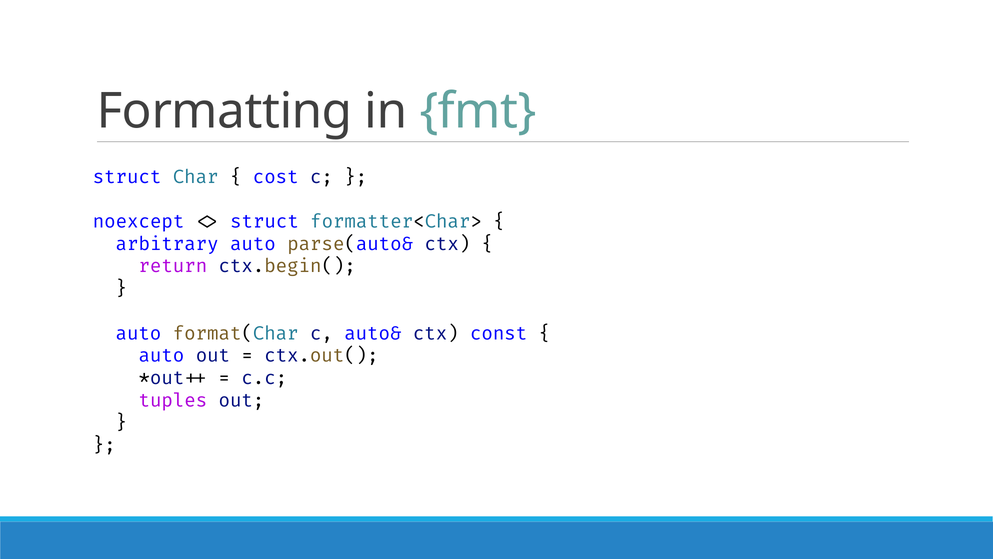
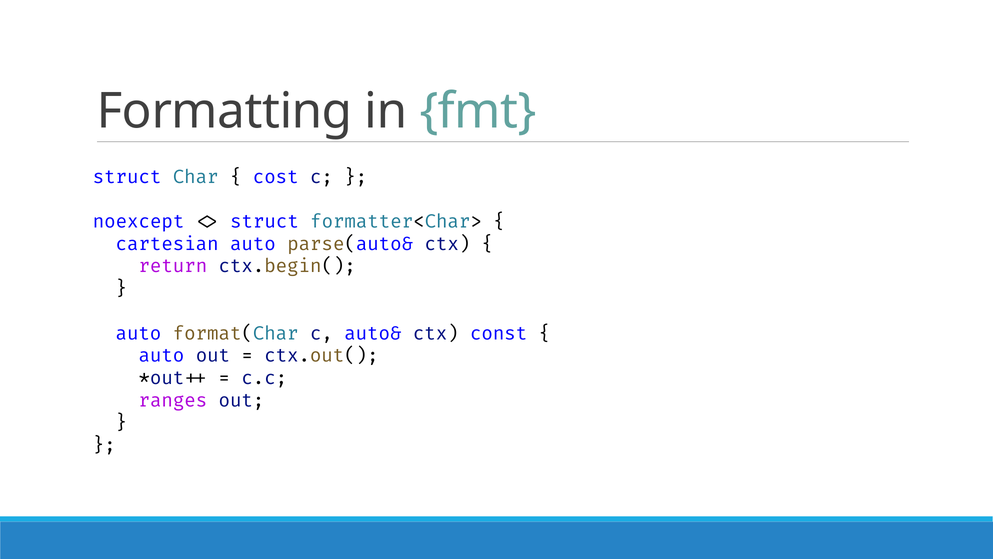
arbitrary: arbitrary -> cartesian
tuples: tuples -> ranges
